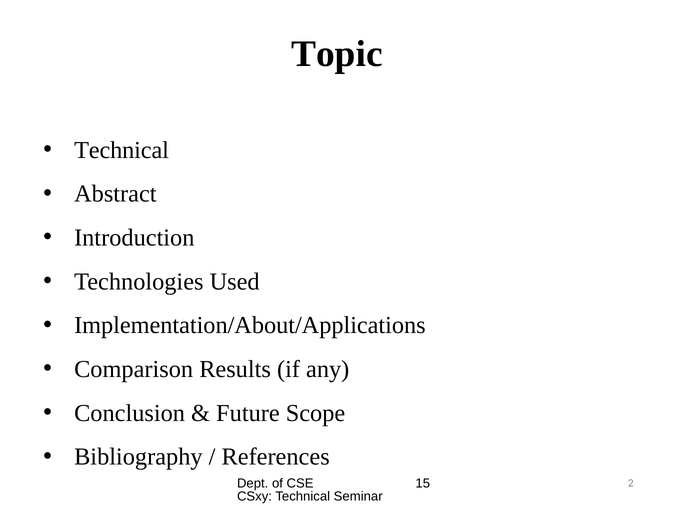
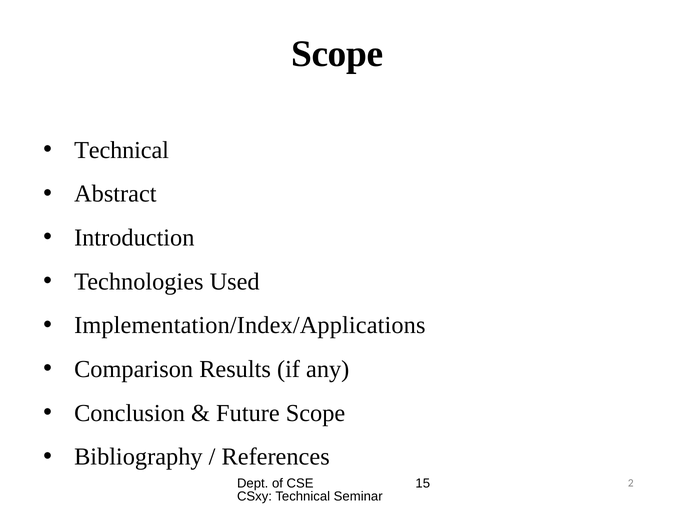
Topic at (337, 54): Topic -> Scope
Implementation/About/Applications: Implementation/About/Applications -> Implementation/Index/Applications
